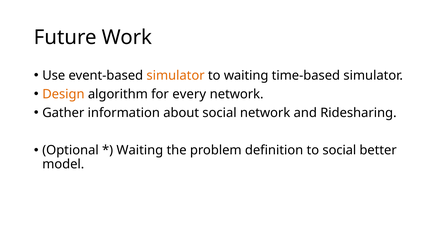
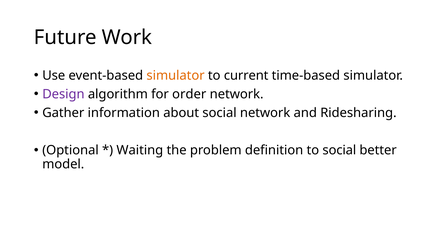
to waiting: waiting -> current
Design colour: orange -> purple
every: every -> order
